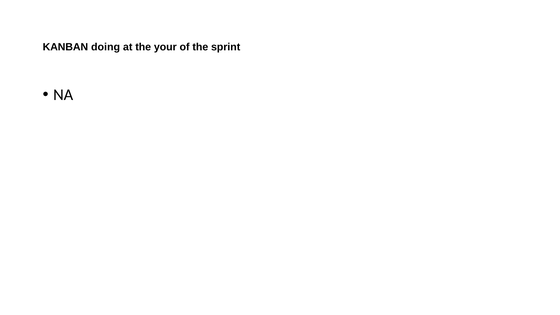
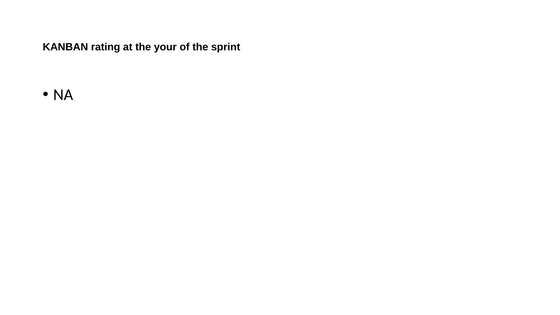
doing: doing -> rating
